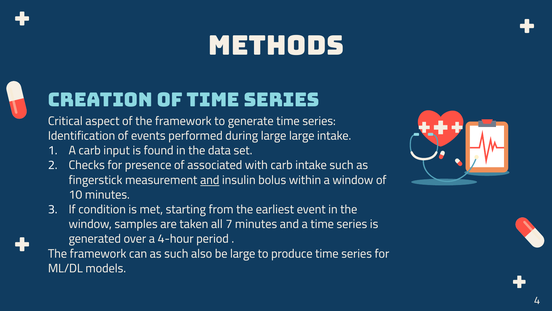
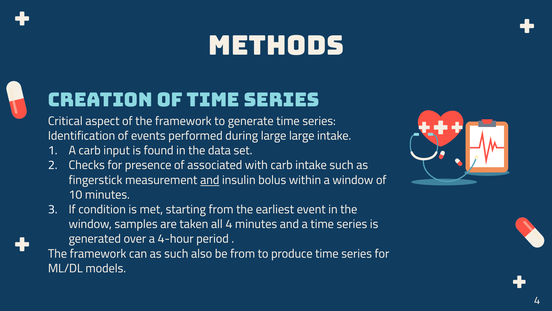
all 7: 7 -> 4
be large: large -> from
